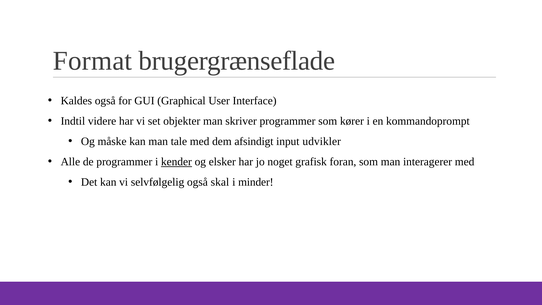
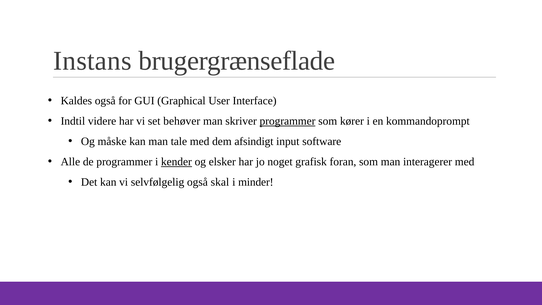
Format: Format -> Instans
objekter: objekter -> behøver
programmer at (288, 121) underline: none -> present
udvikler: udvikler -> software
